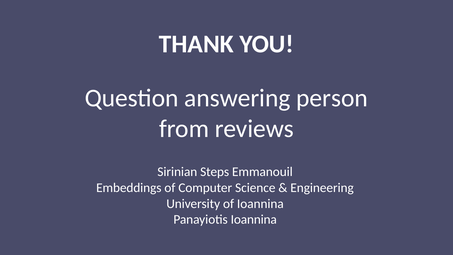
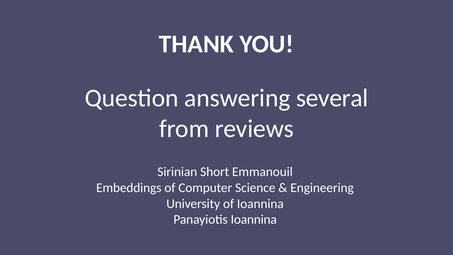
person: person -> several
Steps: Steps -> Short
